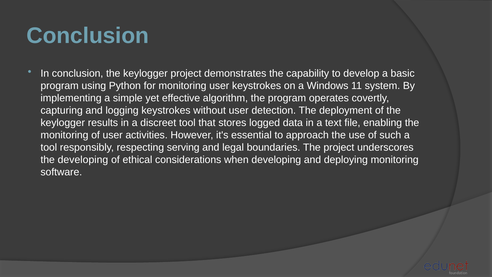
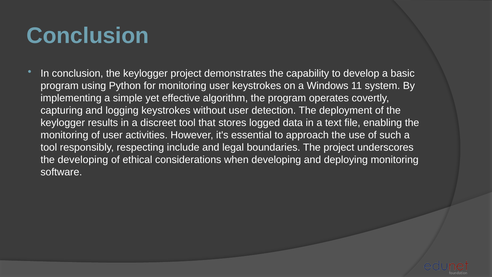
serving: serving -> include
